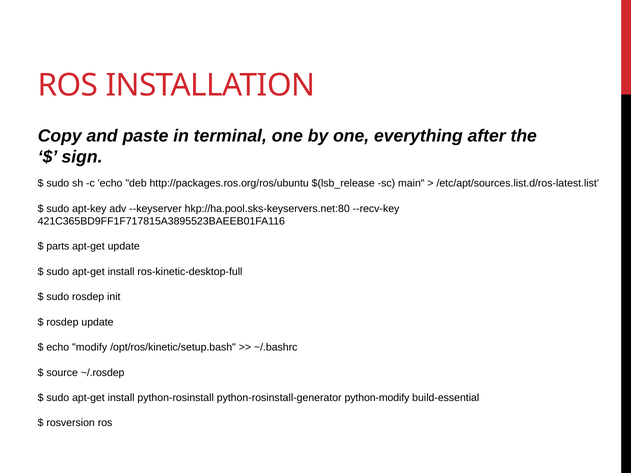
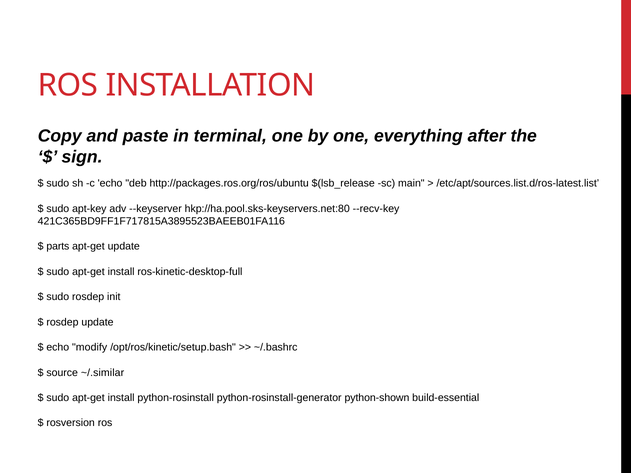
~/.rosdep: ~/.rosdep -> ~/.similar
python-modify: python-modify -> python-shown
